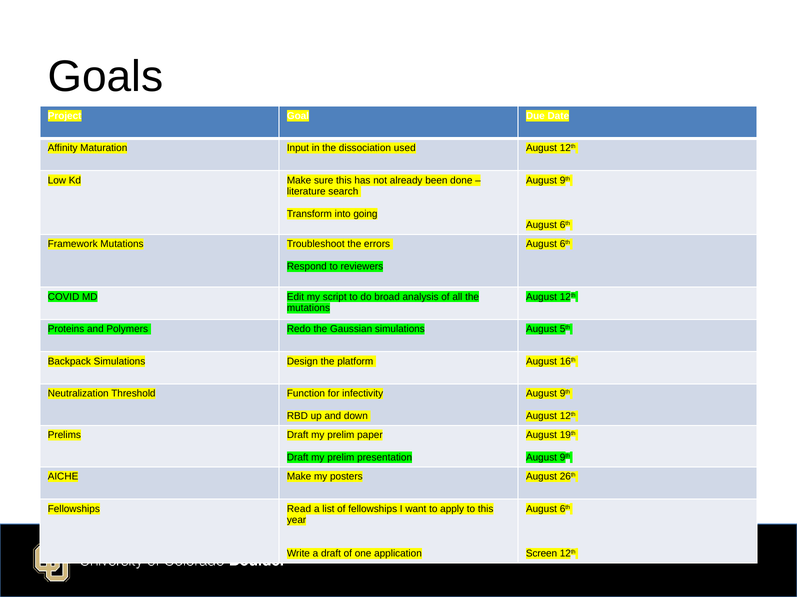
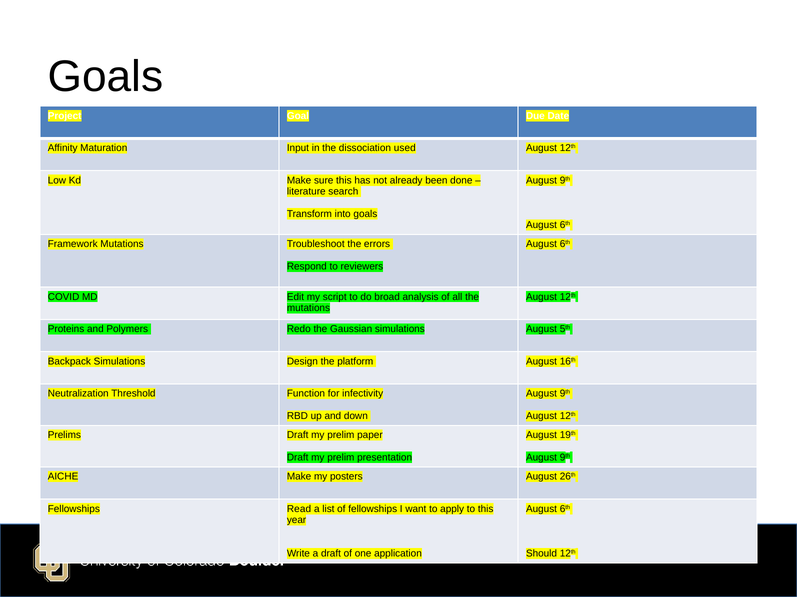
into going: going -> goals
Screen: Screen -> Should
